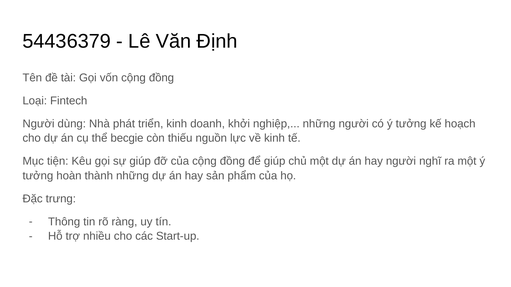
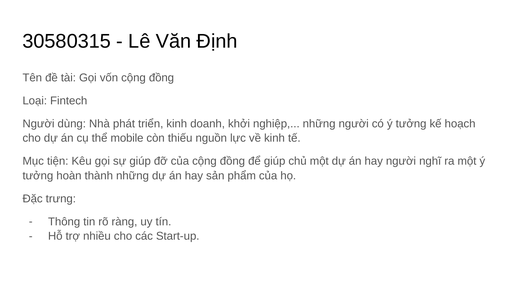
54436379: 54436379 -> 30580315
becgie: becgie -> mobile
